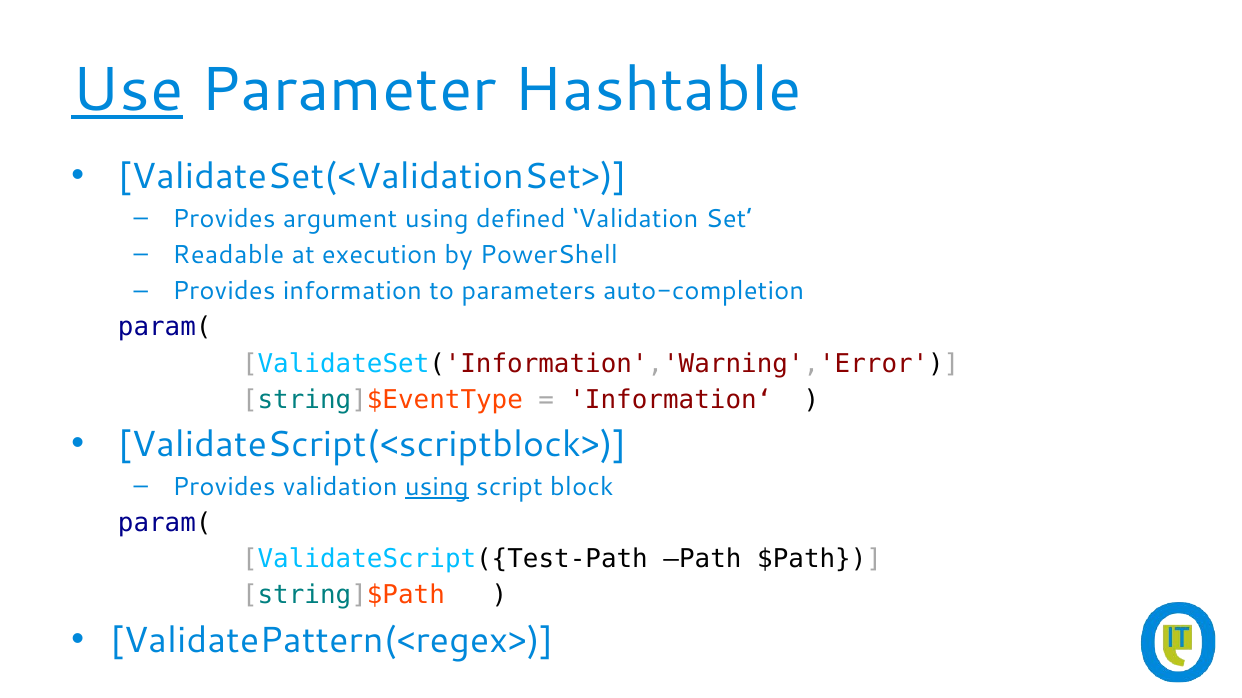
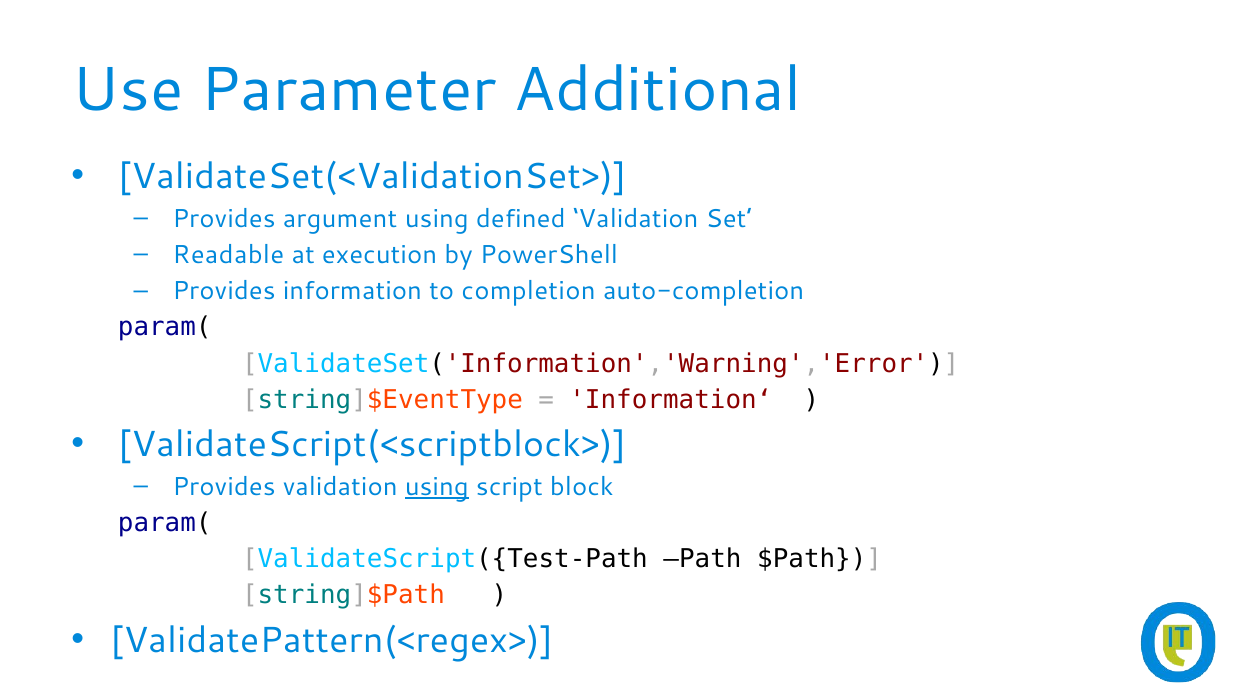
Use underline: present -> none
Hashtable: Hashtable -> Additional
parameters: parameters -> completion
